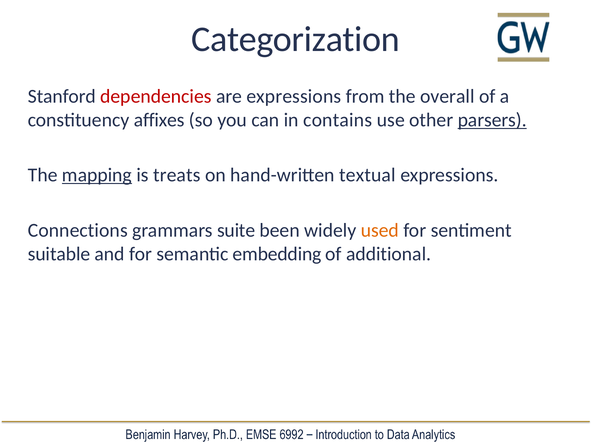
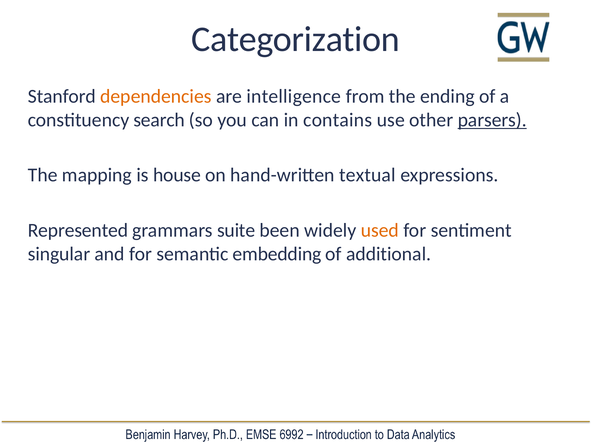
dependencies colour: red -> orange
are expressions: expressions -> intelligence
overall: overall -> ending
affixes: affixes -> search
mapping underline: present -> none
treats: treats -> house
Connections: Connections -> Represented
suitable: suitable -> singular
